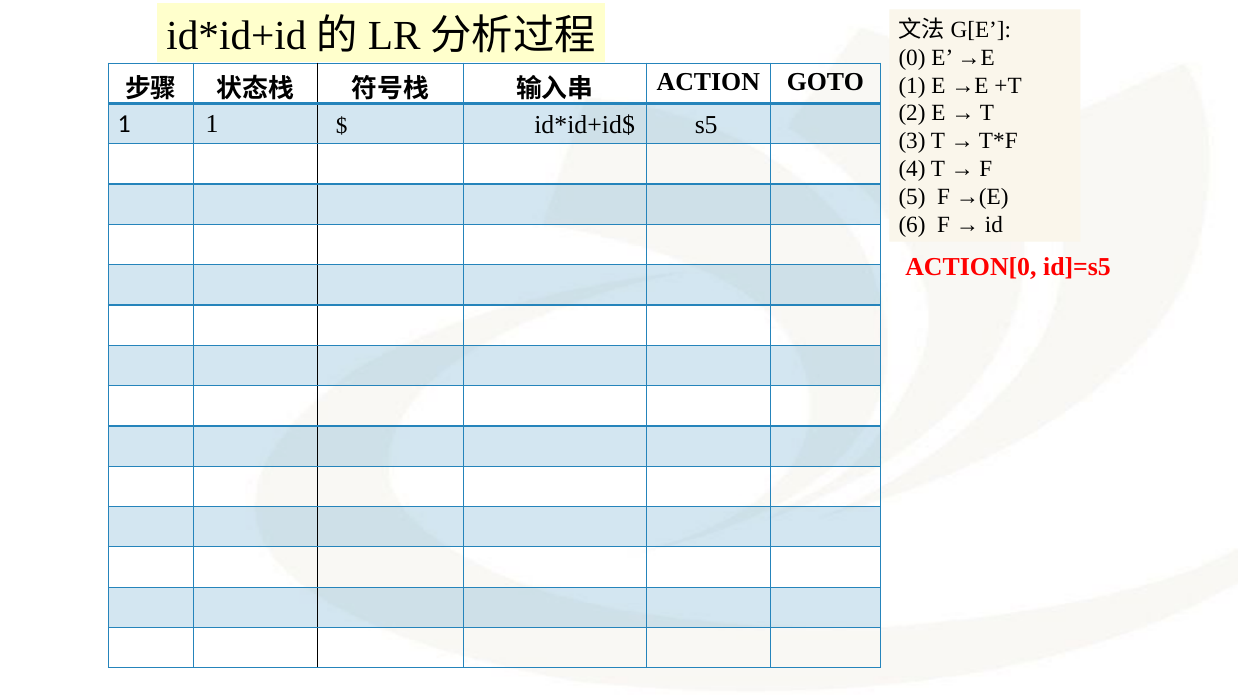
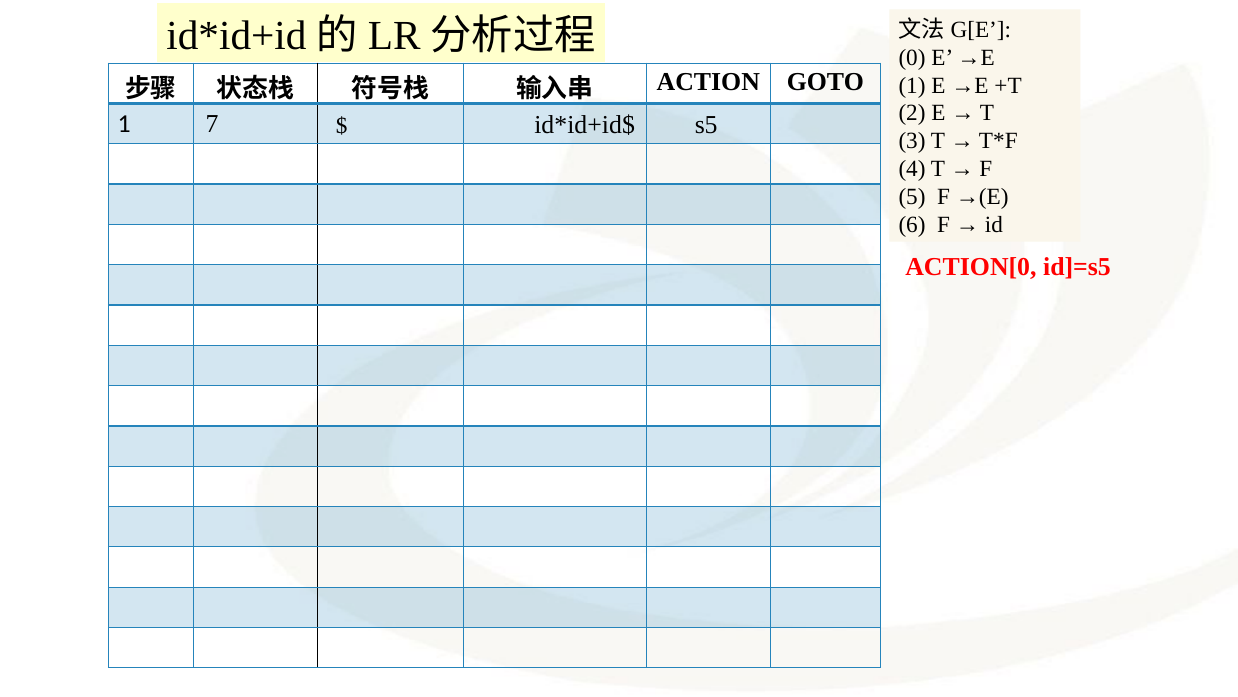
1 1: 1 -> 7
